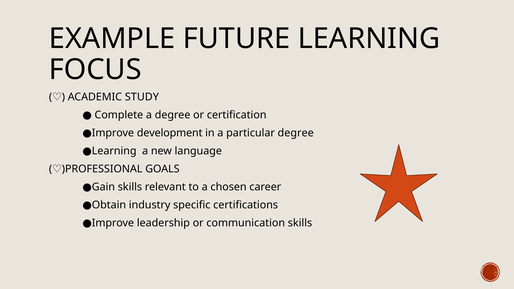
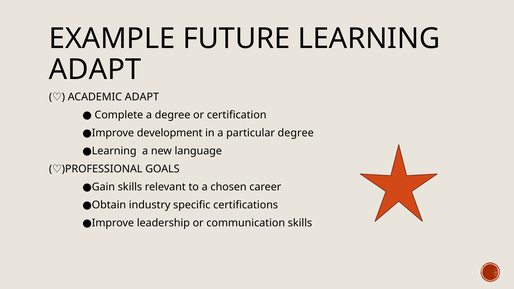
FOCUS at (95, 70): FOCUS -> ADAPT
ACADEMIC STUDY: STUDY -> ADAPT
